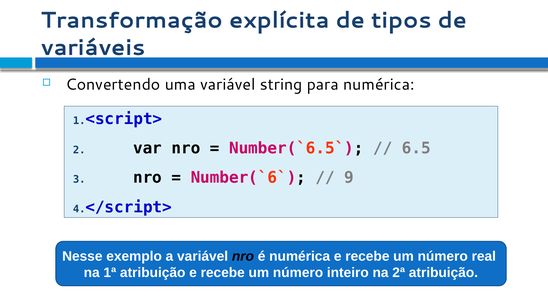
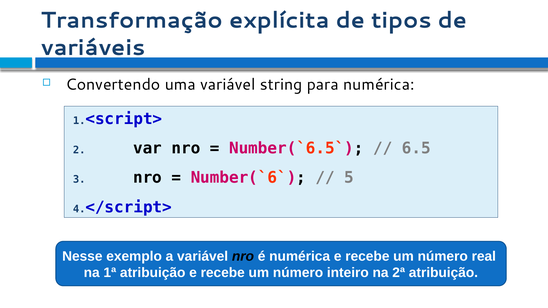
9: 9 -> 5
